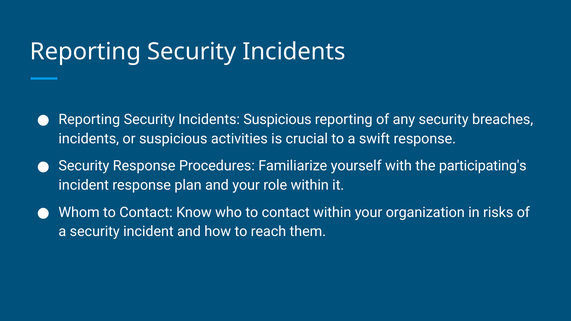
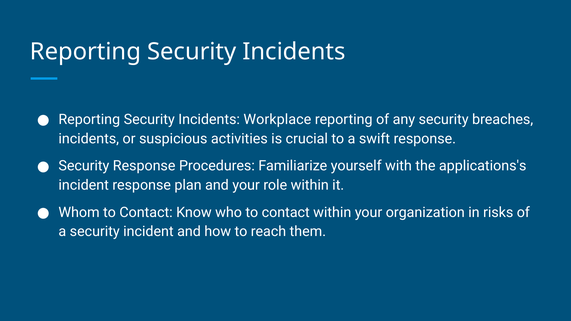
Incidents Suspicious: Suspicious -> Workplace
participating's: participating's -> applications's
